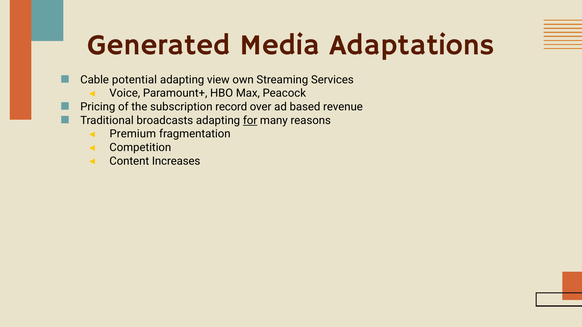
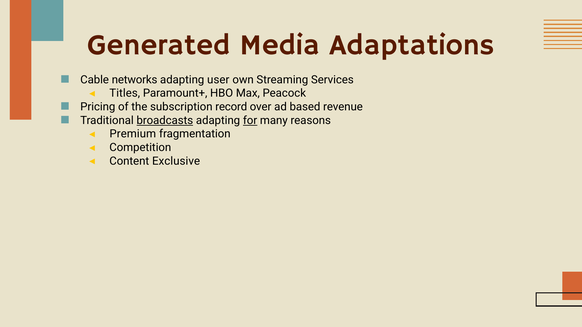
potential: potential -> networks
view: view -> user
Voice: Voice -> Titles
broadcasts underline: none -> present
Increases: Increases -> Exclusive
